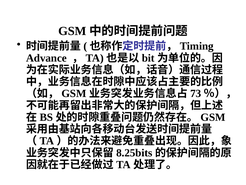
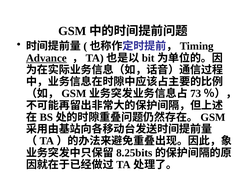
Advance underline: none -> present
